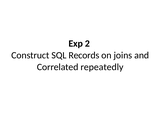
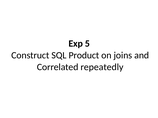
2: 2 -> 5
Records: Records -> Product
